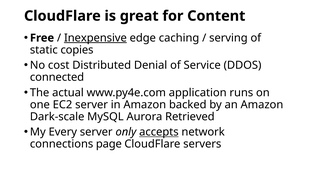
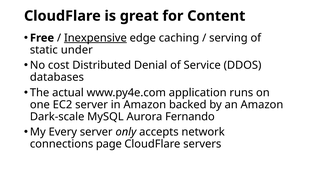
copies: copies -> under
connected: connected -> databases
Retrieved: Retrieved -> Fernando
accepts underline: present -> none
